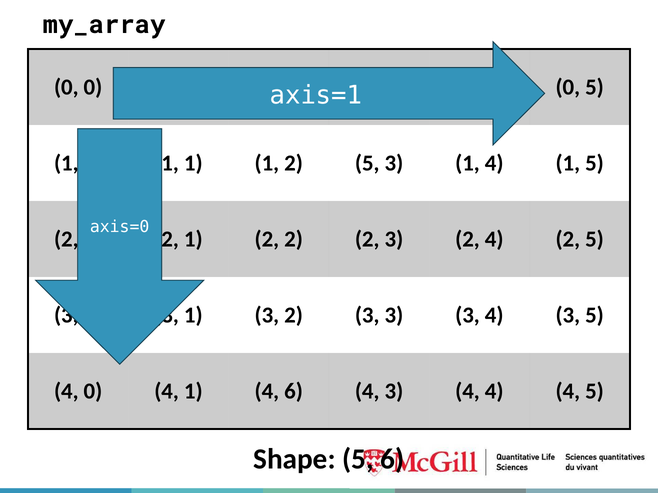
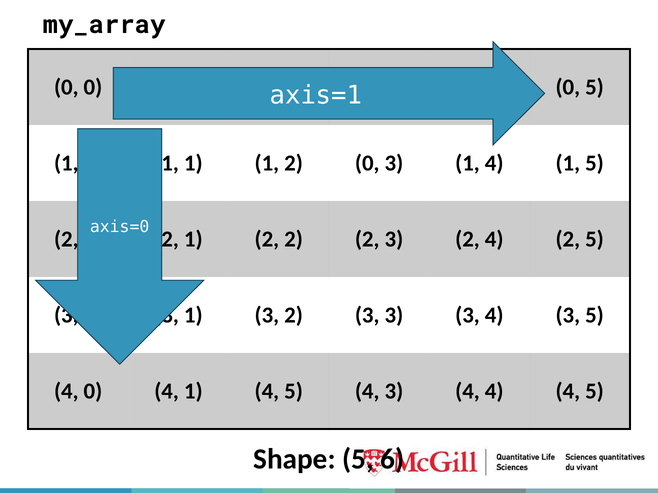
1 2 5: 5 -> 0
1 4 6: 6 -> 5
